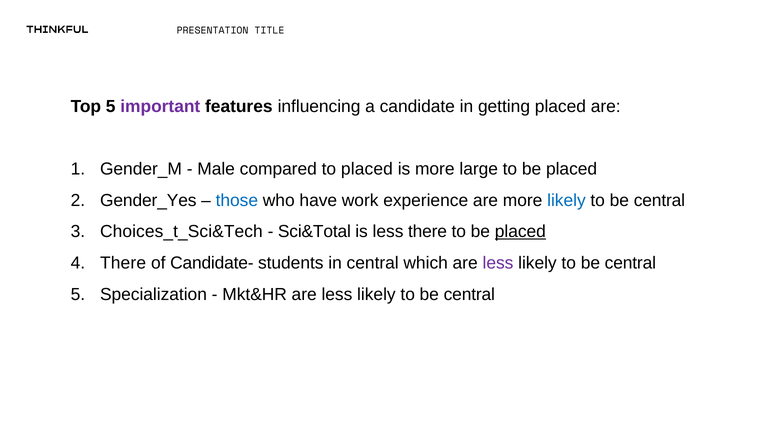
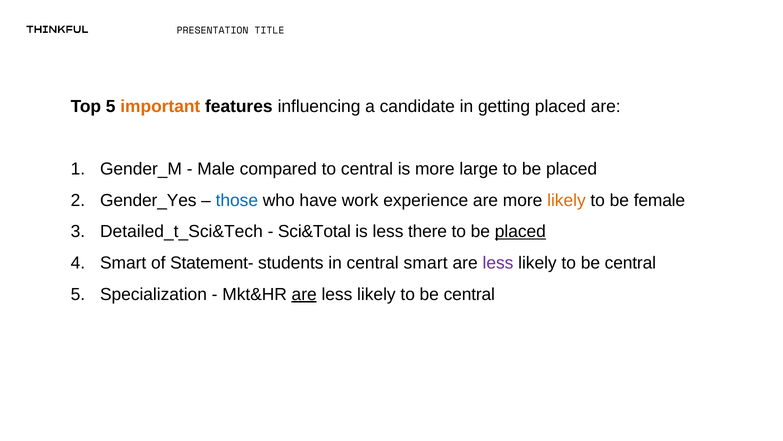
important colour: purple -> orange
to placed: placed -> central
likely at (566, 200) colour: blue -> orange
central at (659, 200): central -> female
Choices_t_Sci&Tech: Choices_t_Sci&Tech -> Detailed_t_Sci&Tech
There at (123, 263): There -> Smart
Candidate-: Candidate- -> Statement-
central which: which -> smart
are at (304, 294) underline: none -> present
